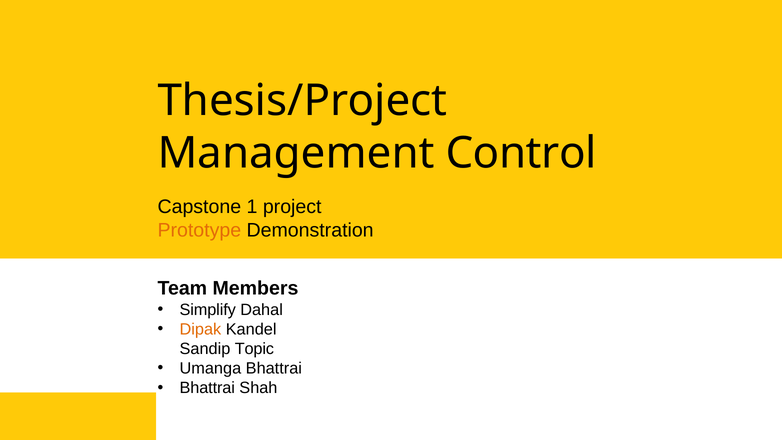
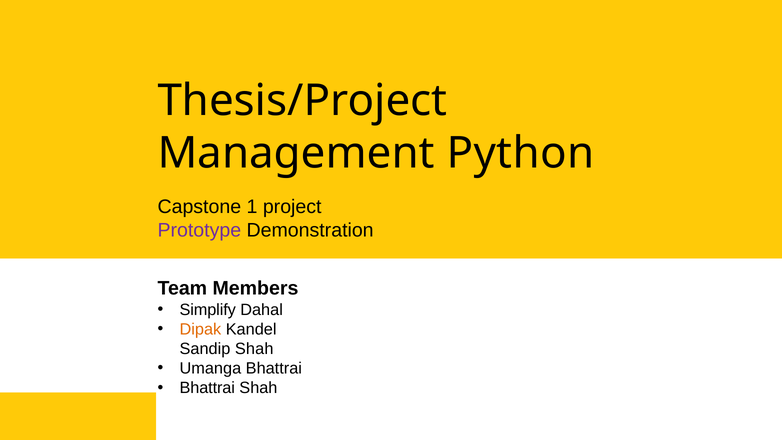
Control: Control -> Python
Prototype colour: orange -> purple
Sandip Topic: Topic -> Shah
